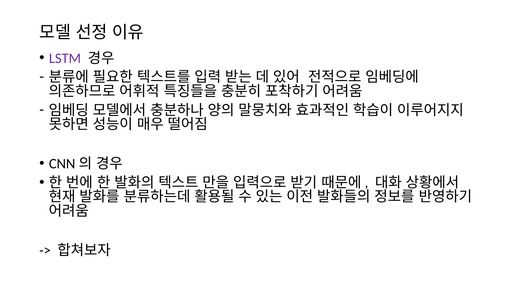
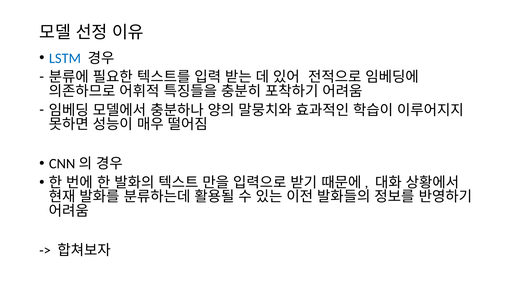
LSTM colour: purple -> blue
